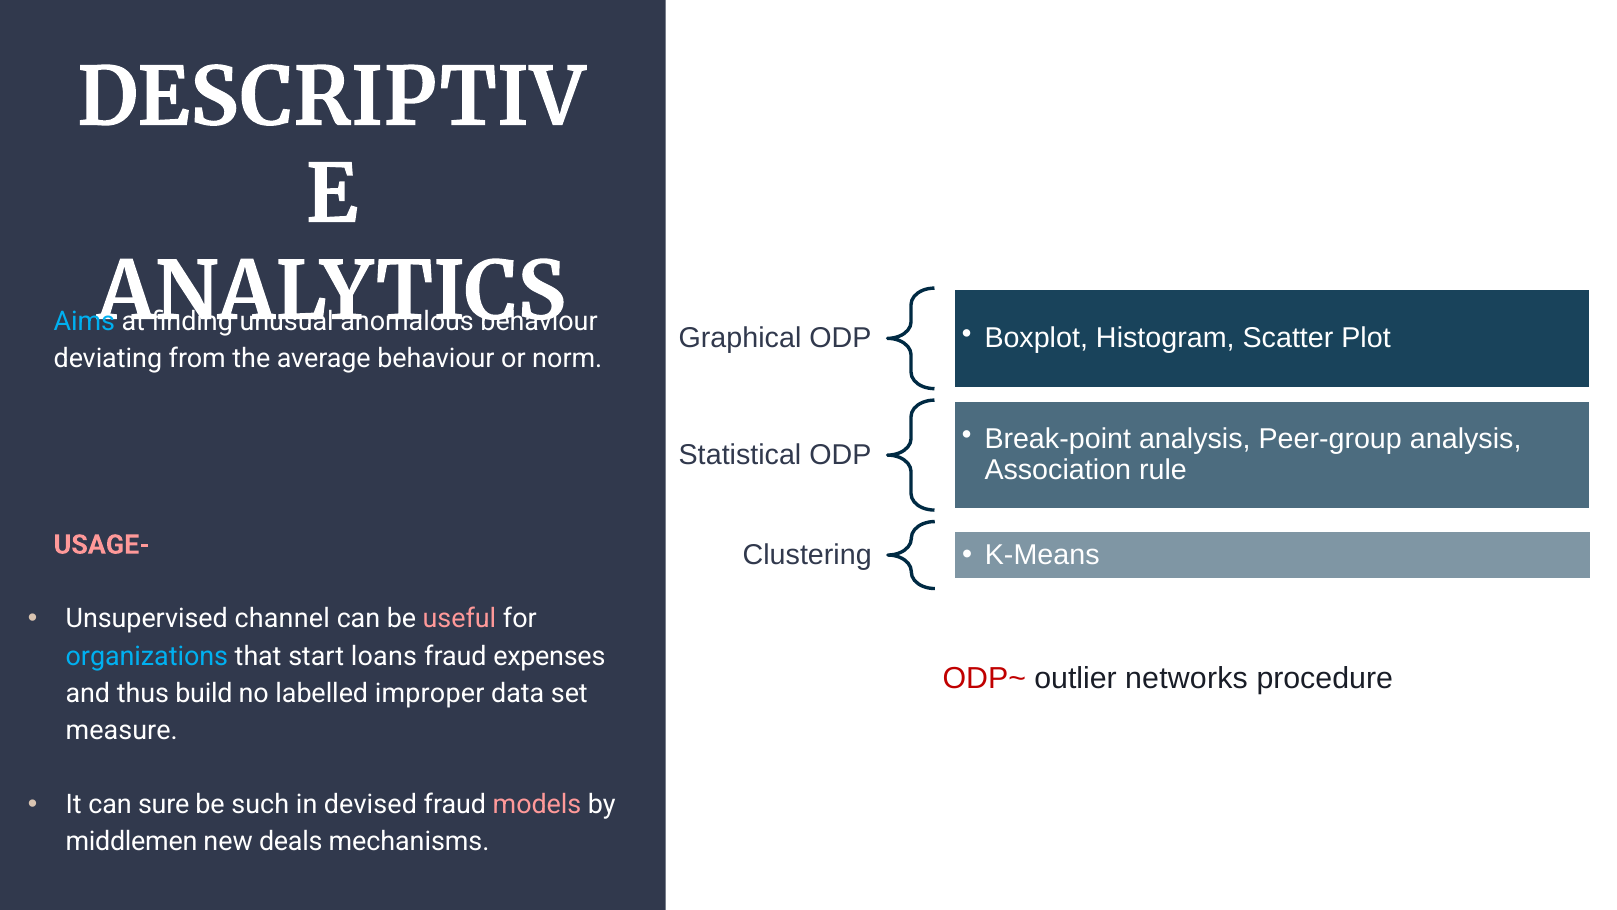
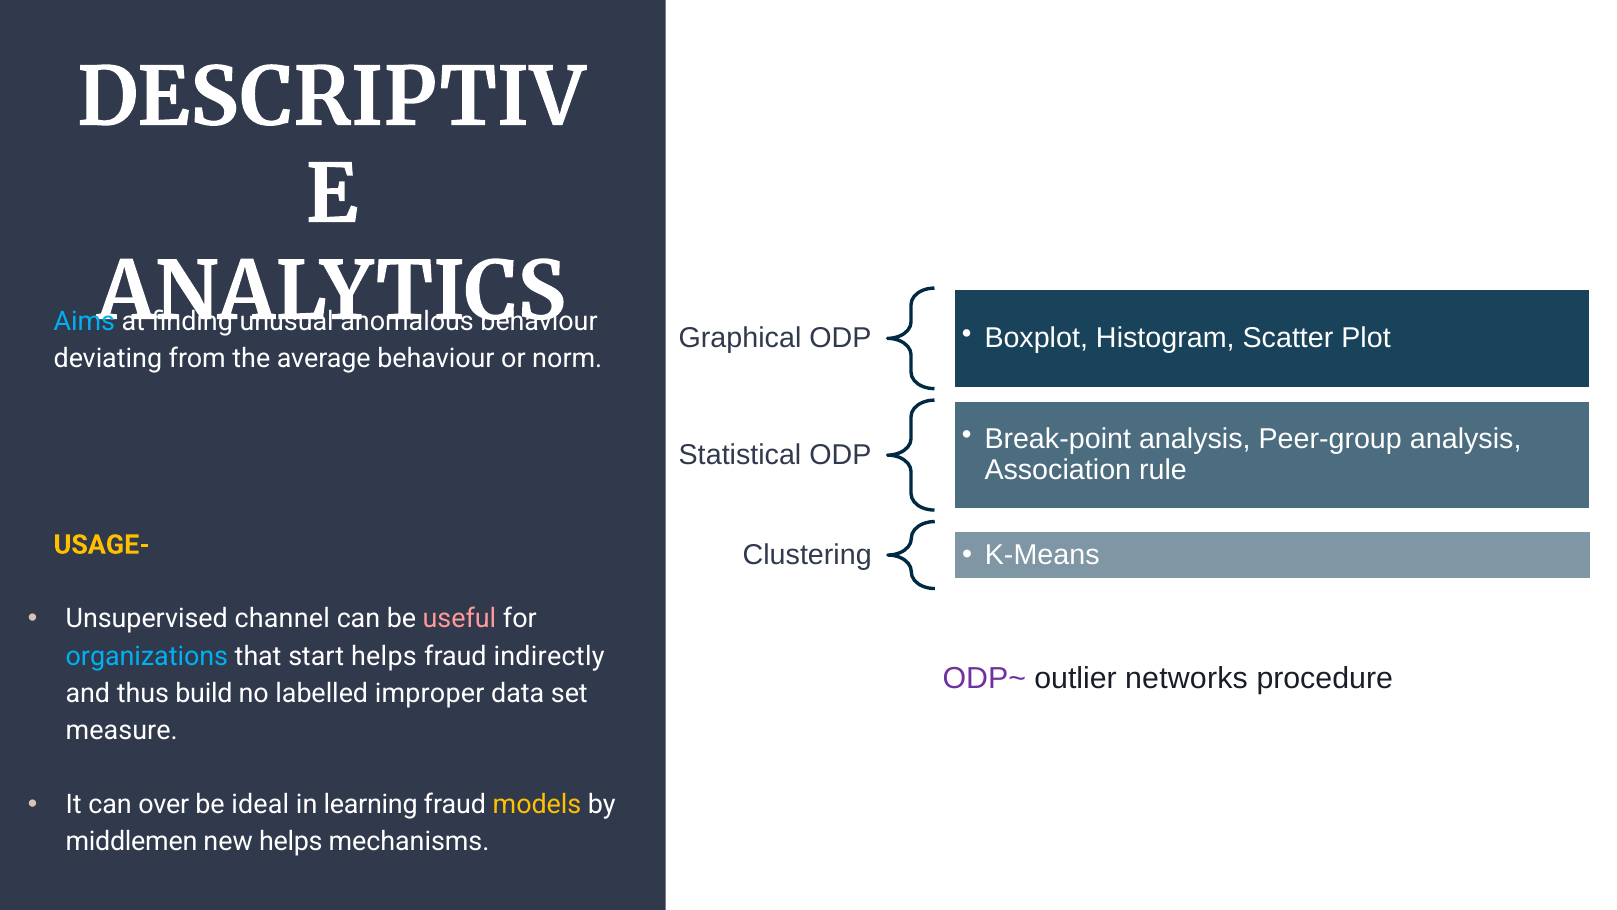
USAGE- colour: pink -> yellow
start loans: loans -> helps
expenses: expenses -> indirectly
ODP~ colour: red -> purple
sure: sure -> over
such: such -> ideal
devised: devised -> learning
models colour: pink -> yellow
new deals: deals -> helps
